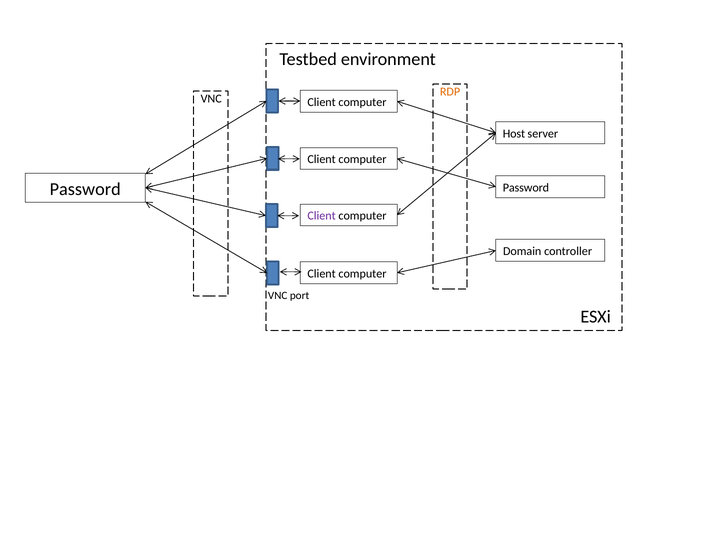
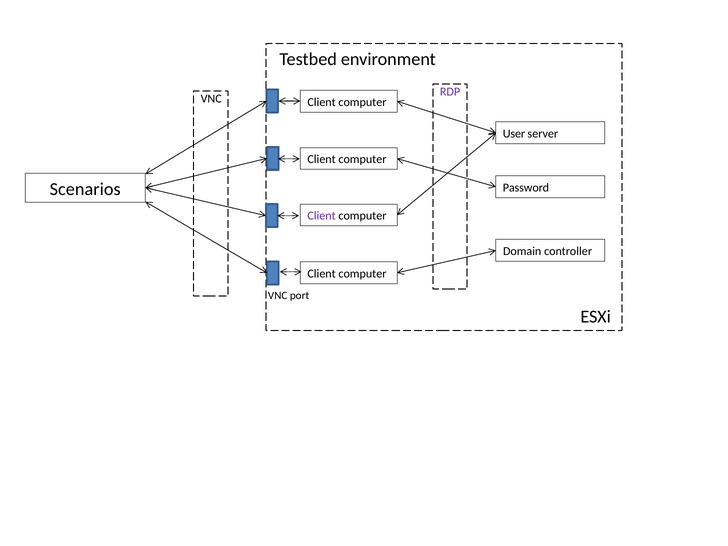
RDP colour: orange -> purple
Host: Host -> User
Password at (85, 189): Password -> Scenarios
